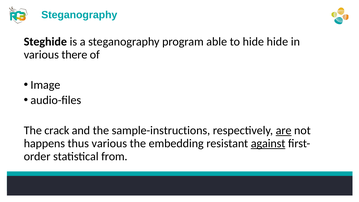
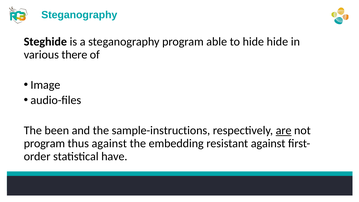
crack: crack -> been
happens at (44, 143): happens -> program
thus various: various -> against
against at (268, 143) underline: present -> none
from: from -> have
